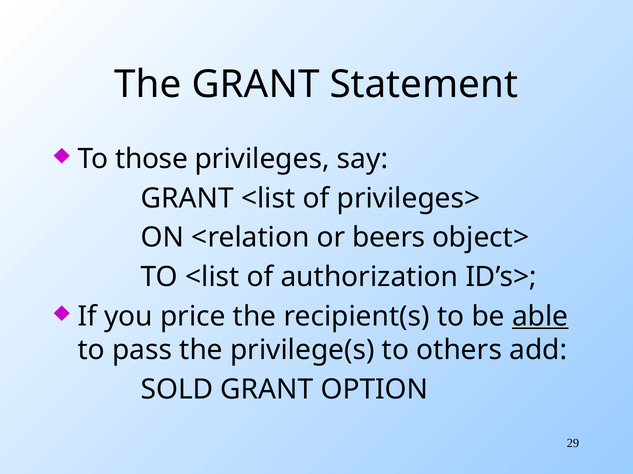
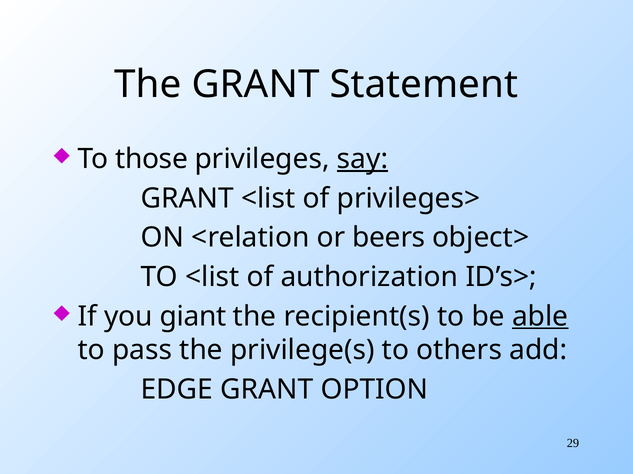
say underline: none -> present
price: price -> giant
SOLD: SOLD -> EDGE
